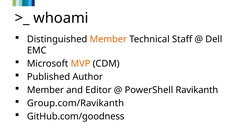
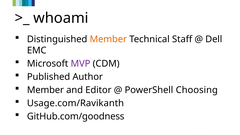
MVP colour: orange -> purple
Ravikanth: Ravikanth -> Choosing
Group.com/Ravikanth: Group.com/Ravikanth -> Usage.com/Ravikanth
